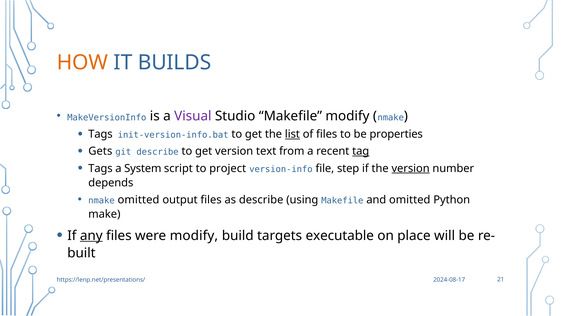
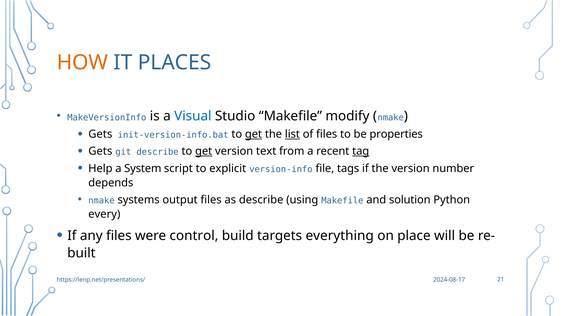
BUILDS: BUILDS -> PLACES
Visual colour: purple -> blue
Tags at (100, 134): Tags -> Gets
get at (254, 134) underline: none -> present
get at (204, 151) underline: none -> present
Tags at (100, 168): Tags -> Help
project: project -> explicit
step: step -> tags
version at (411, 168) underline: present -> none
nmake omitted: omitted -> systems
and omitted: omitted -> solution
make: make -> every
any underline: present -> none
were modify: modify -> control
executable: executable -> everything
